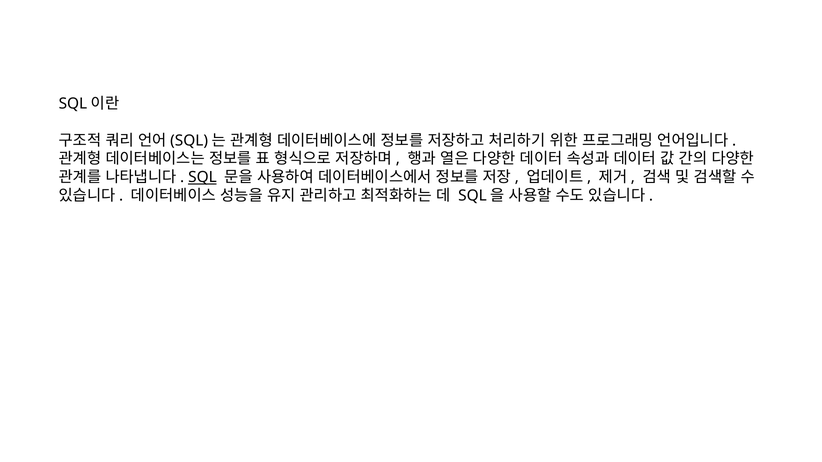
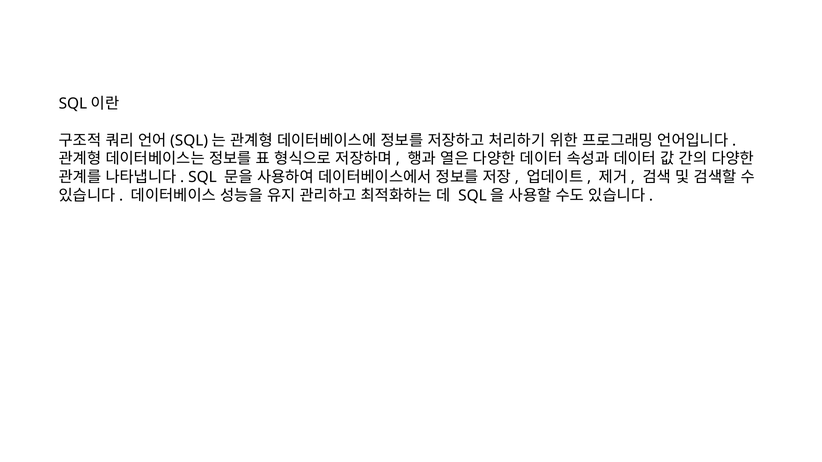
SQL underline: present -> none
